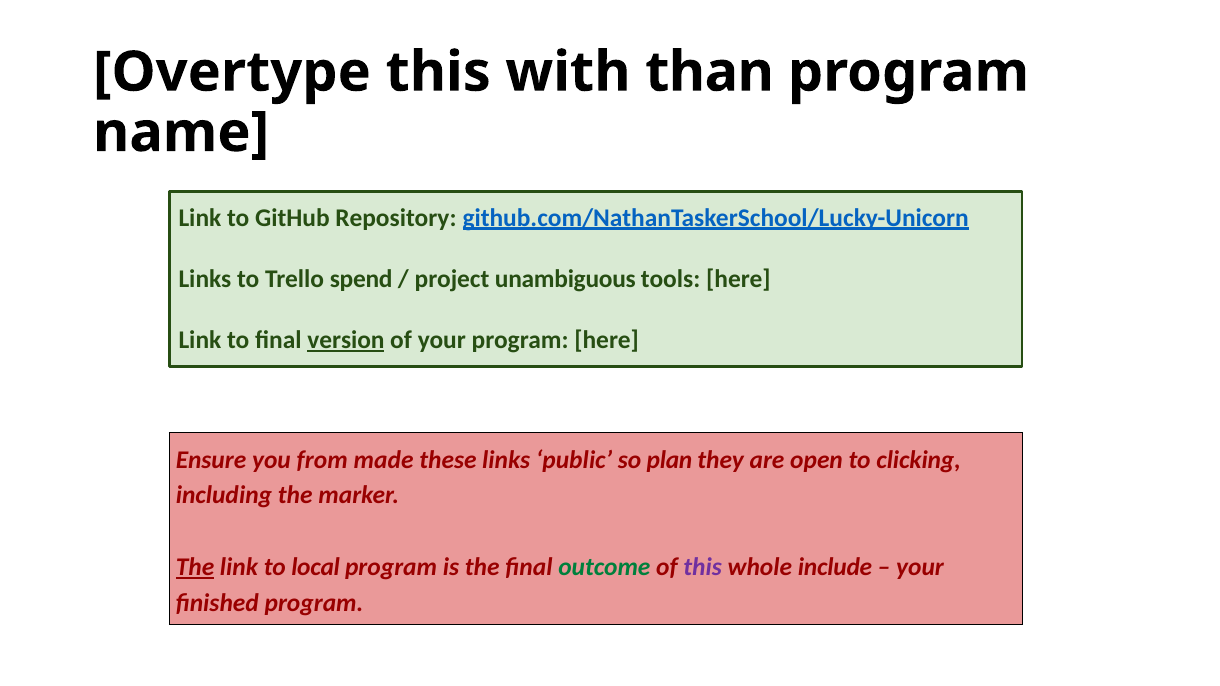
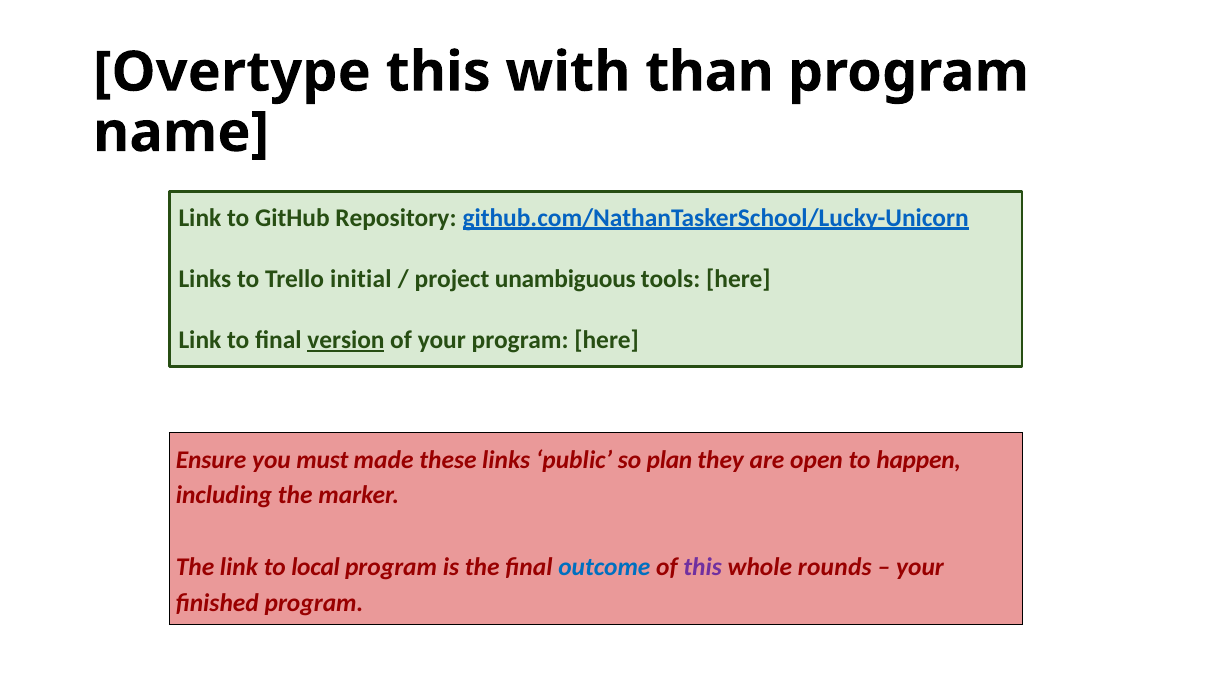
spend: spend -> initial
from: from -> must
clicking: clicking -> happen
The at (195, 567) underline: present -> none
outcome colour: green -> blue
include: include -> rounds
